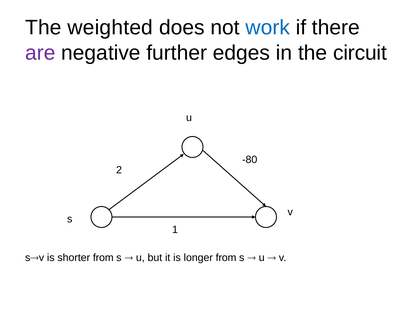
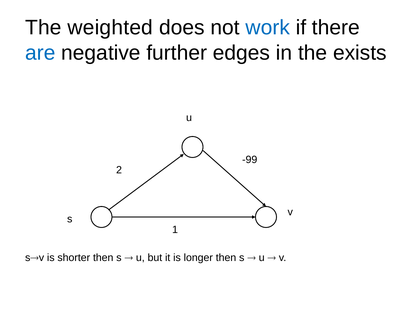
are colour: purple -> blue
circuit: circuit -> exists
-80: -80 -> -99
shorter from: from -> then
longer from: from -> then
